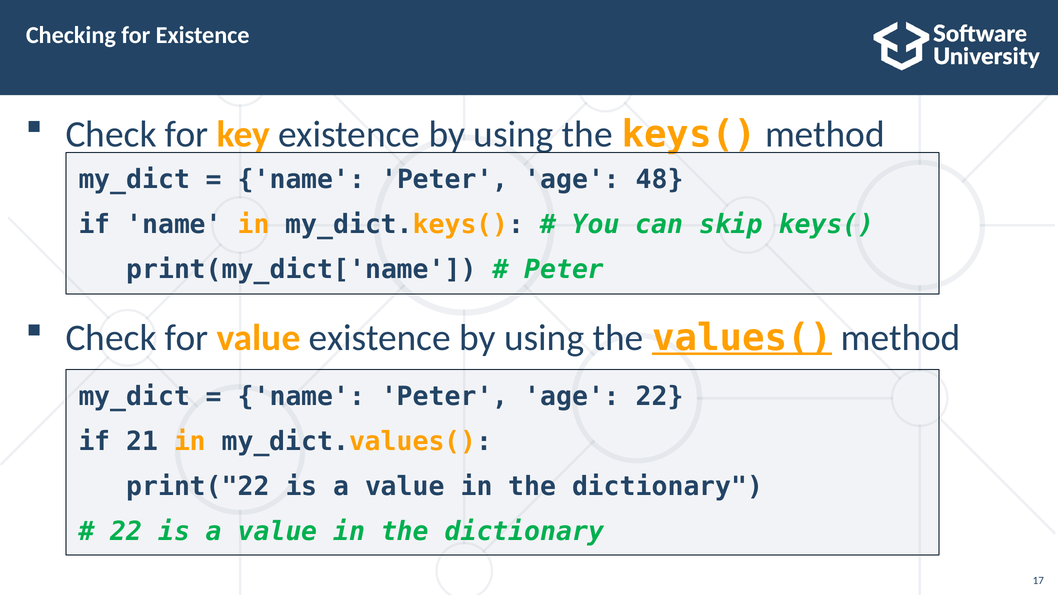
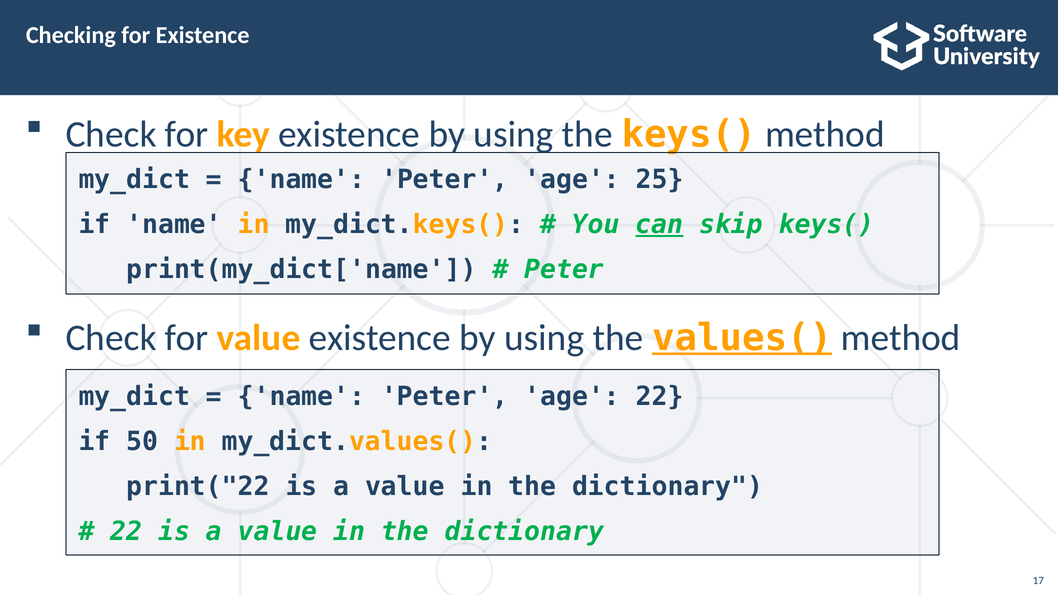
48: 48 -> 25
can underline: none -> present
21: 21 -> 50
